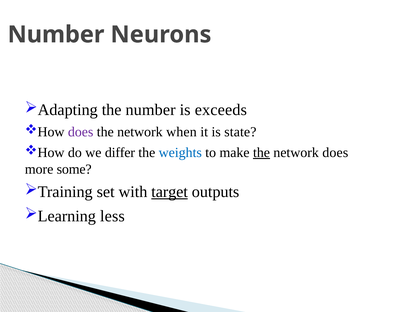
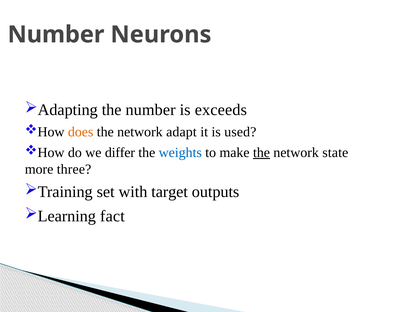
does at (81, 132) colour: purple -> orange
when: when -> adapt
state: state -> used
network does: does -> state
some: some -> three
target underline: present -> none
less: less -> fact
